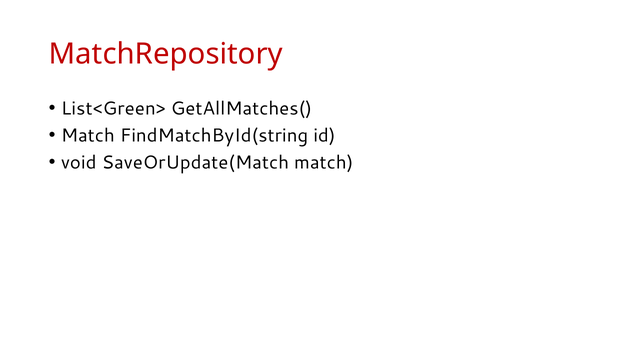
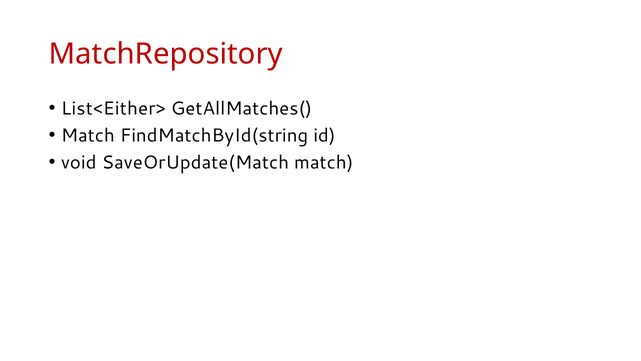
List<Green>: List<Green> -> List<Either>
